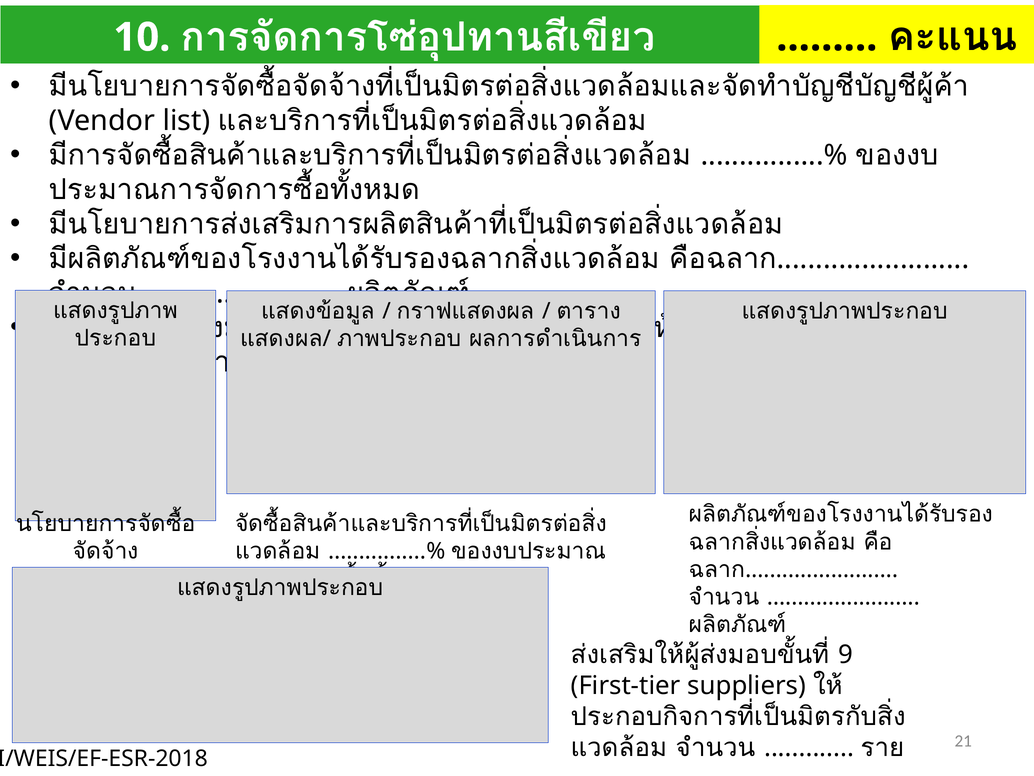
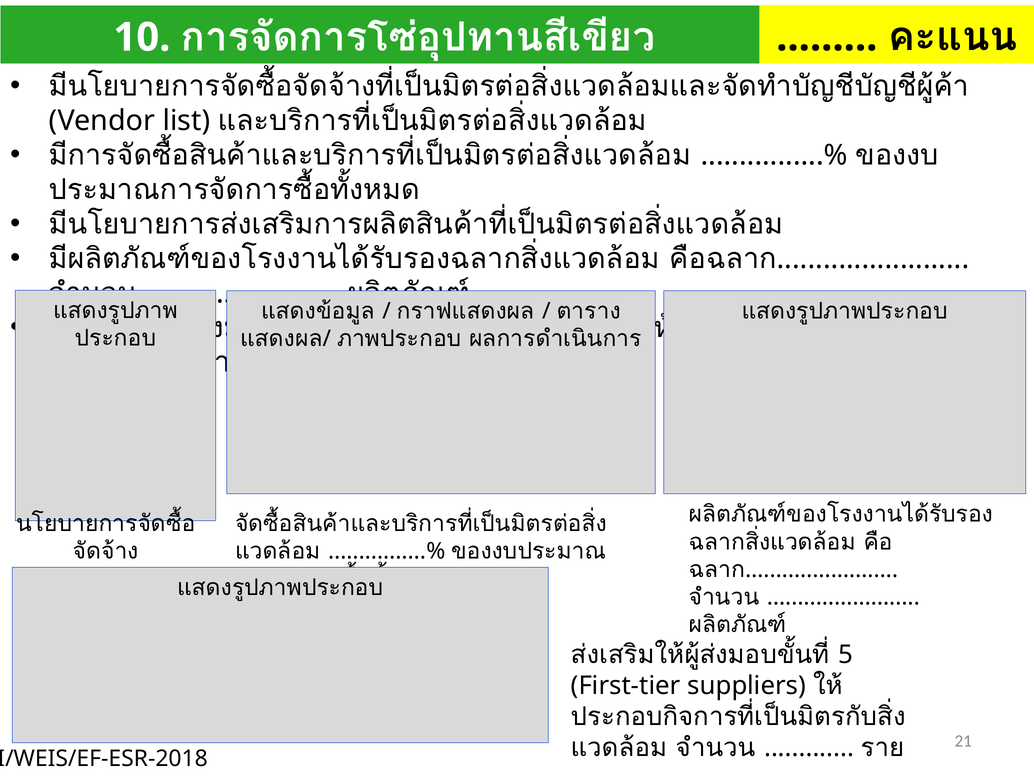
9: 9 -> 5
